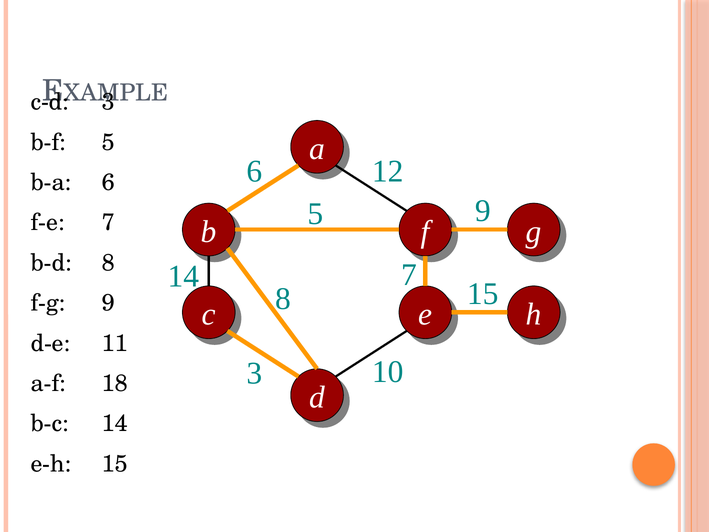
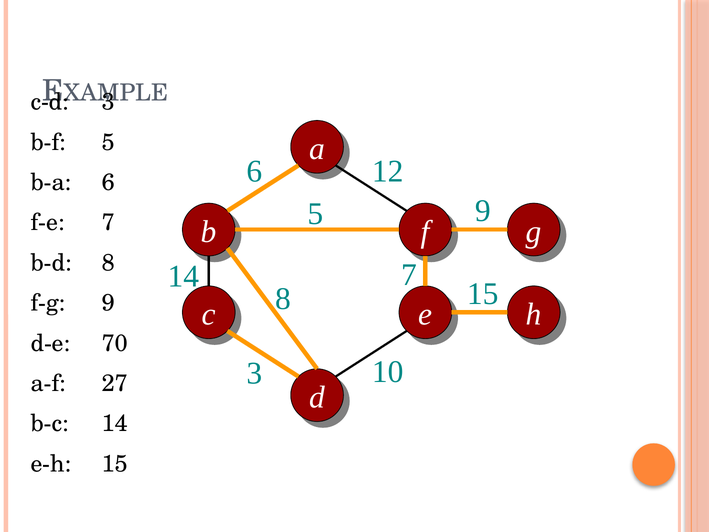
11: 11 -> 70
18: 18 -> 27
